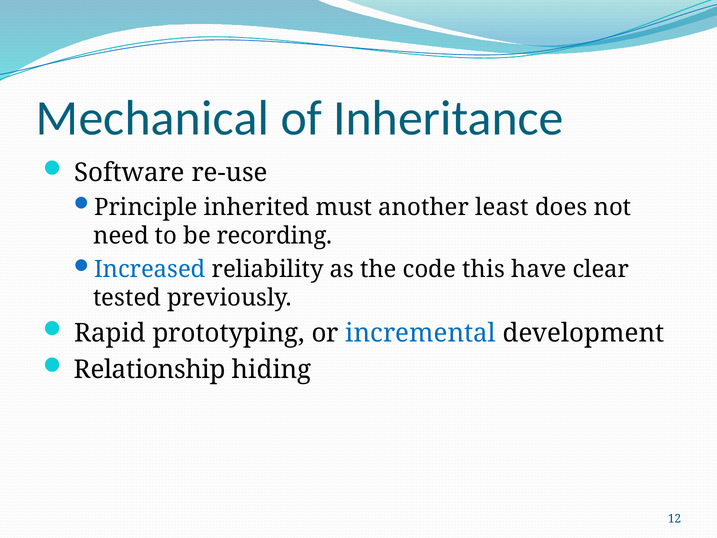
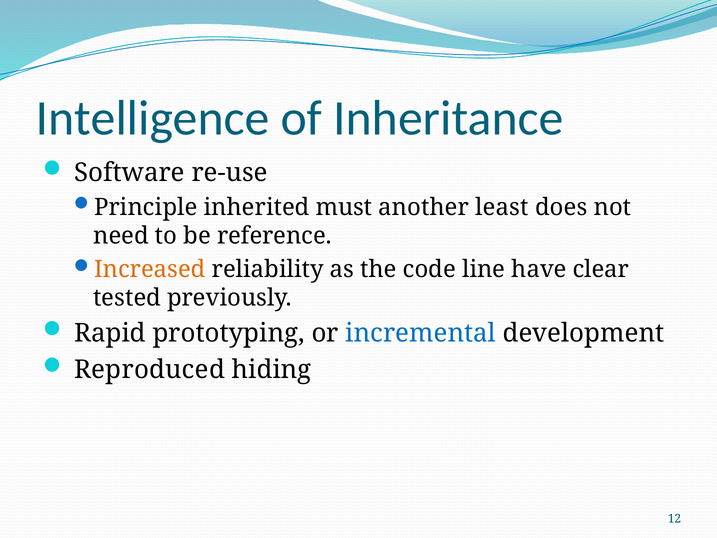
Mechanical: Mechanical -> Intelligence
recording: recording -> reference
Increased colour: blue -> orange
this: this -> line
Relationship: Relationship -> Reproduced
